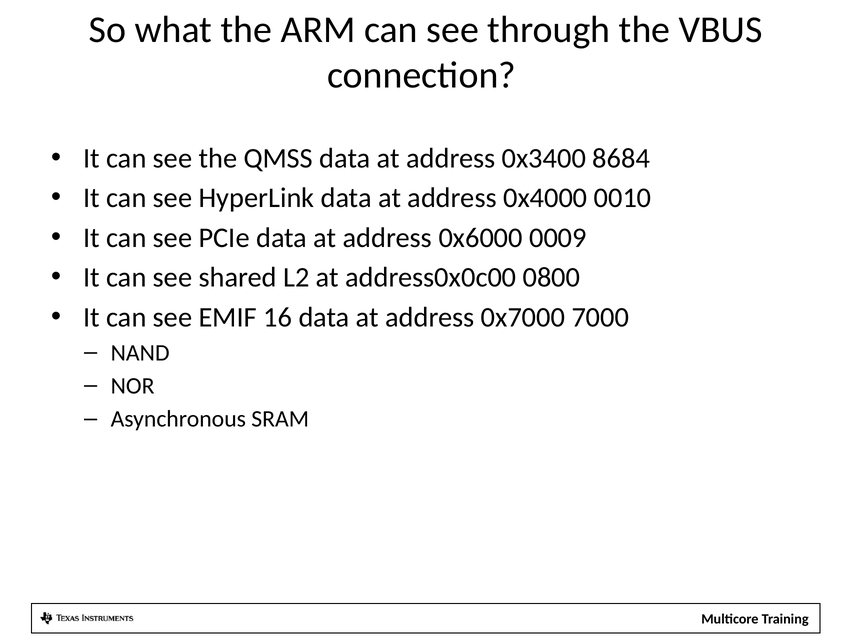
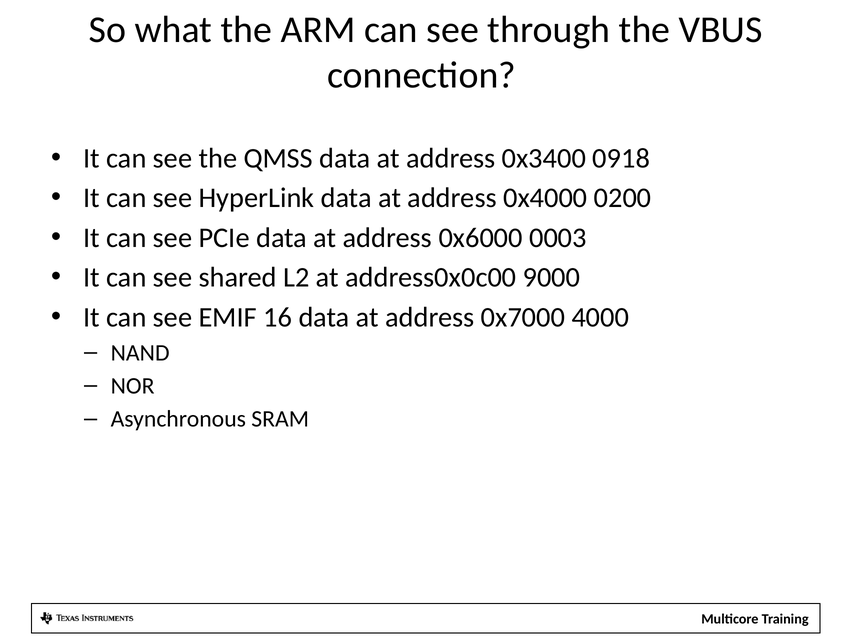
8684: 8684 -> 0918
0010: 0010 -> 0200
0009: 0009 -> 0003
0800: 0800 -> 9000
7000: 7000 -> 4000
